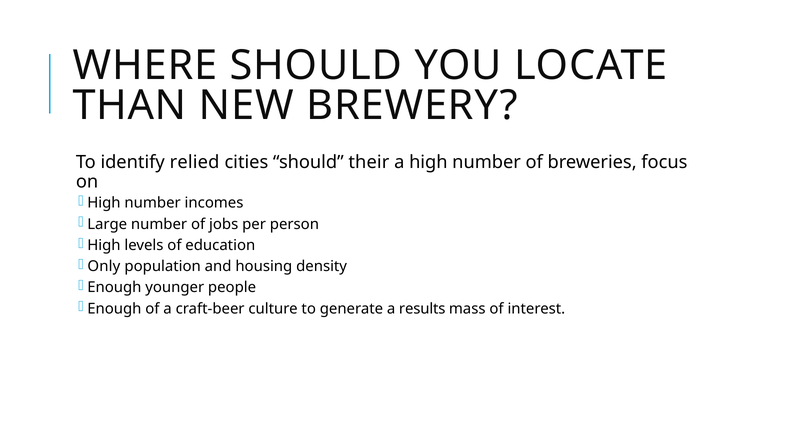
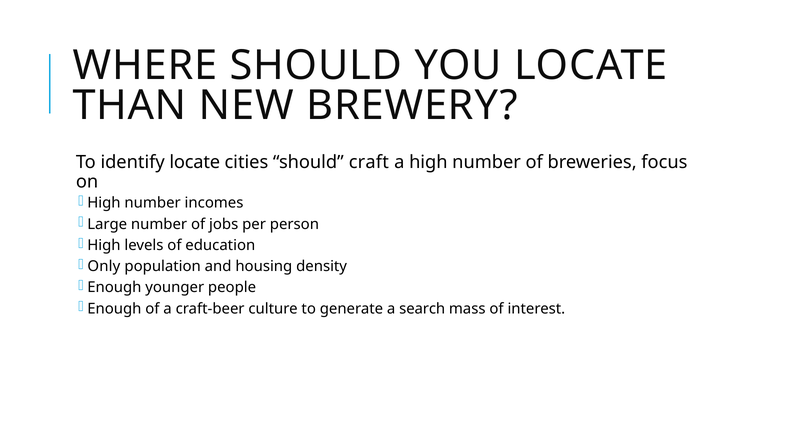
identify relied: relied -> locate
their: their -> craft
results: results -> search
